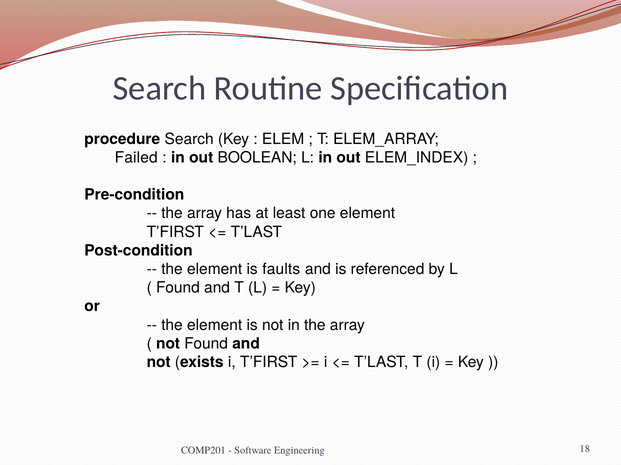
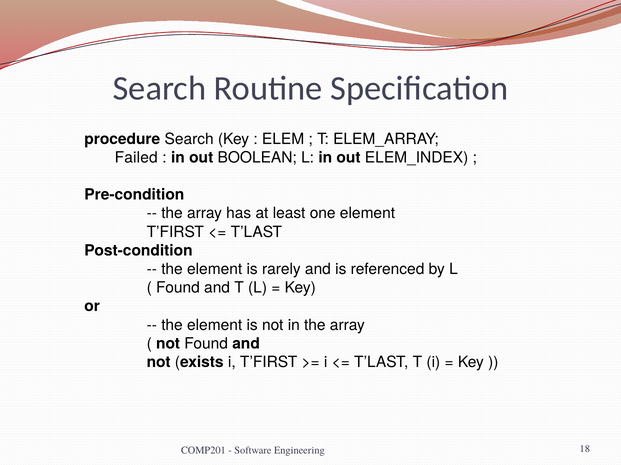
faults: faults -> rarely
